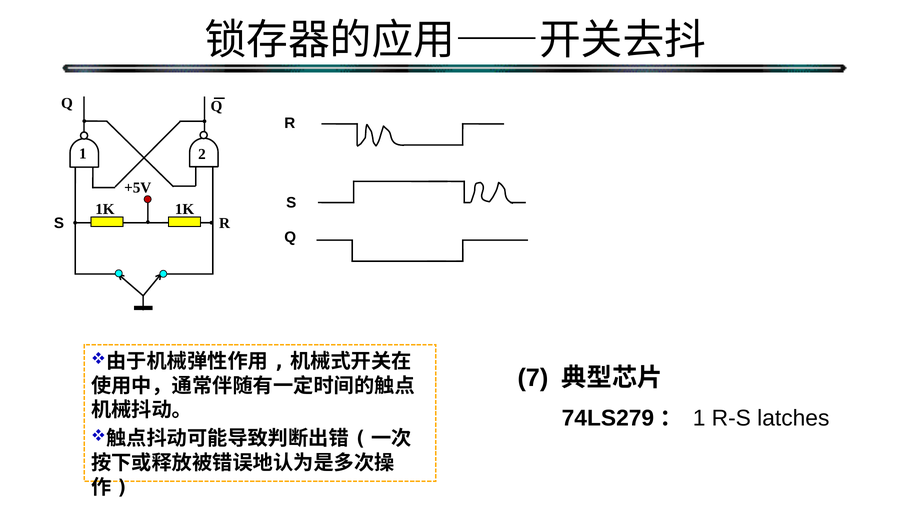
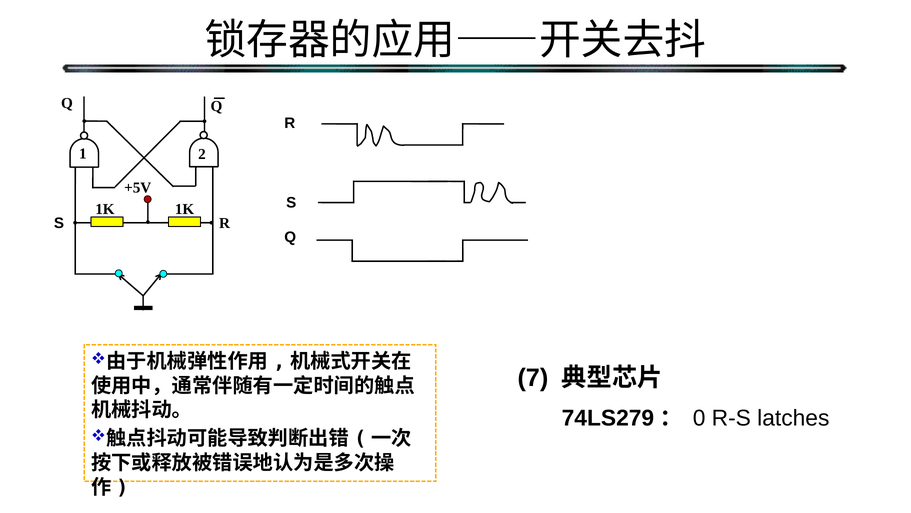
74LS279： 1: 1 -> 0
